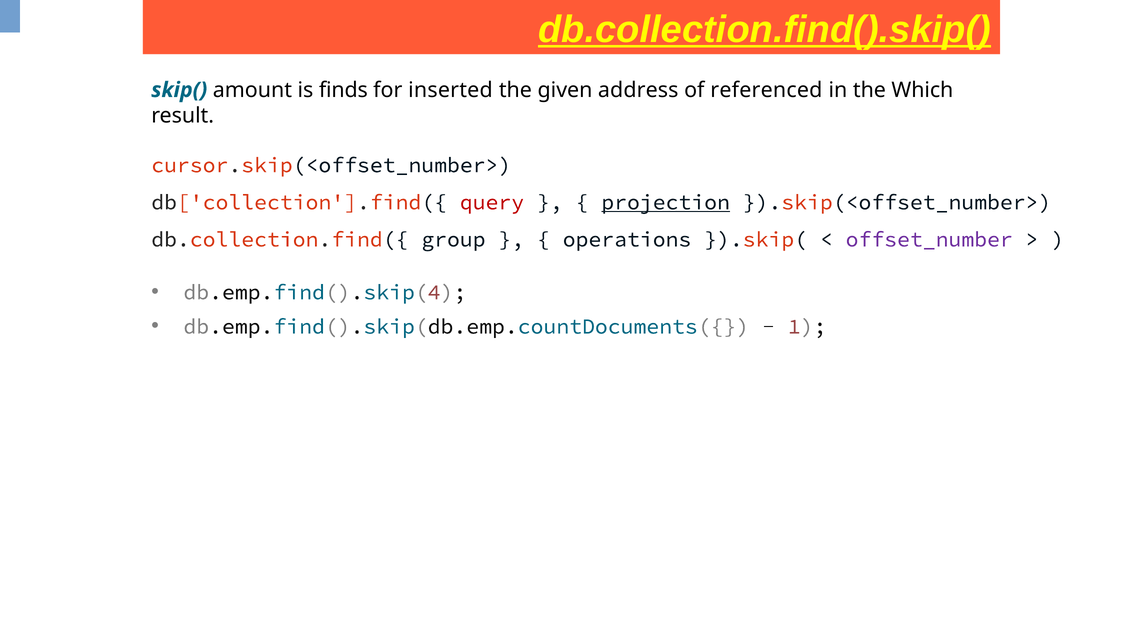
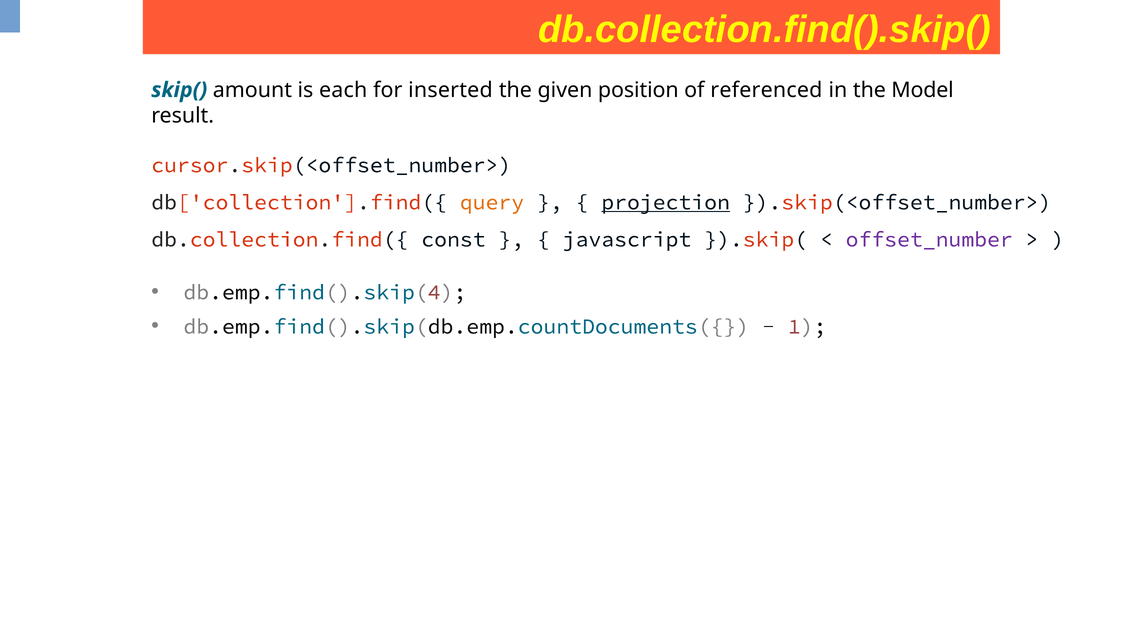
db.collection.find().skip( underline: present -> none
finds: finds -> each
address: address -> position
Which: Which -> Model
query colour: red -> orange
group: group -> const
operations: operations -> javascript
